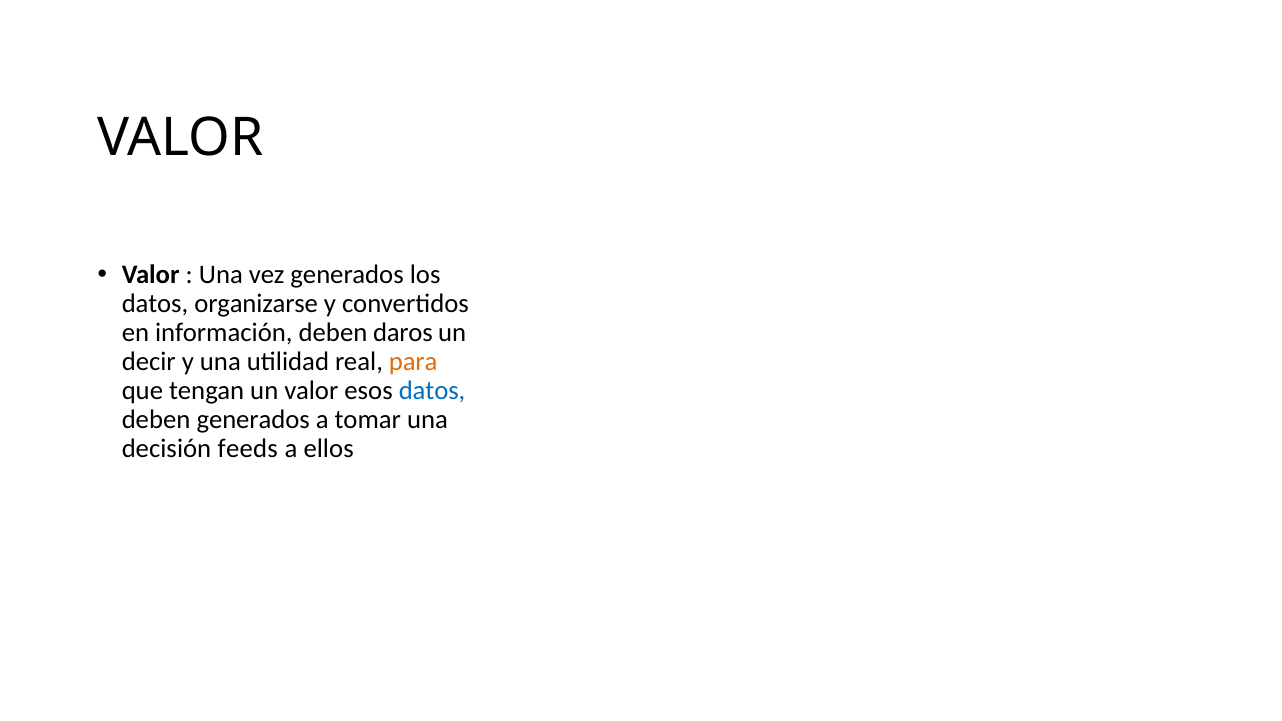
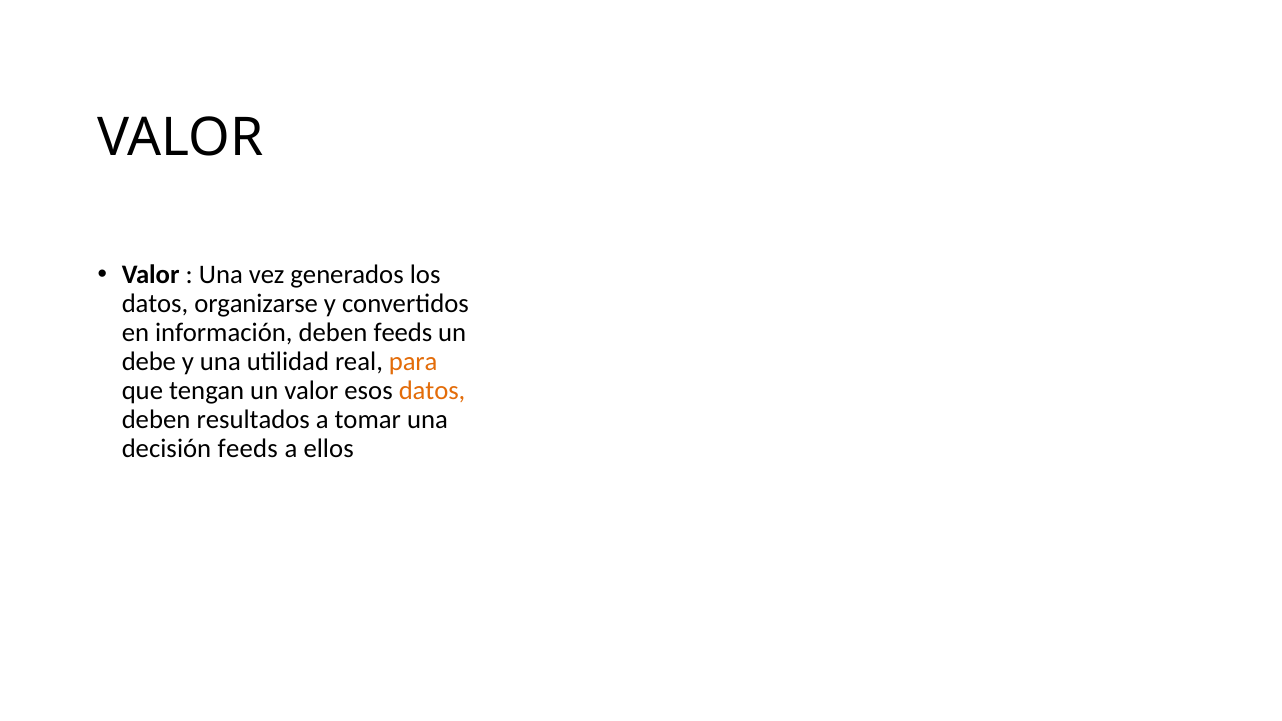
deben daros: daros -> feeds
decir: decir -> debe
datos at (432, 391) colour: blue -> orange
deben generados: generados -> resultados
